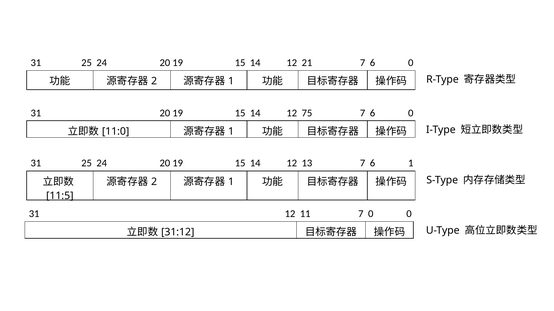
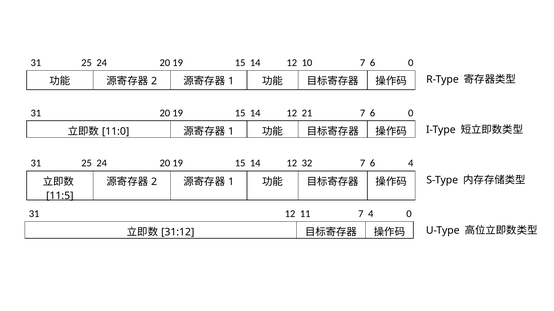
21: 21 -> 10
75: 75 -> 21
13: 13 -> 32
6 1: 1 -> 4
7 0: 0 -> 4
